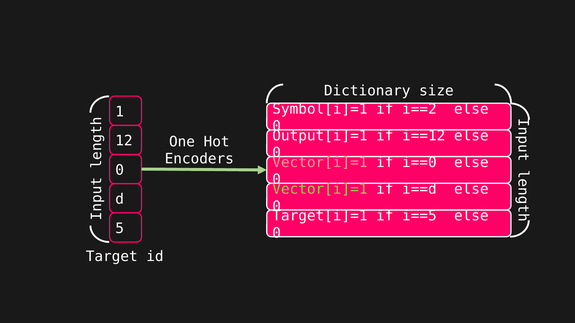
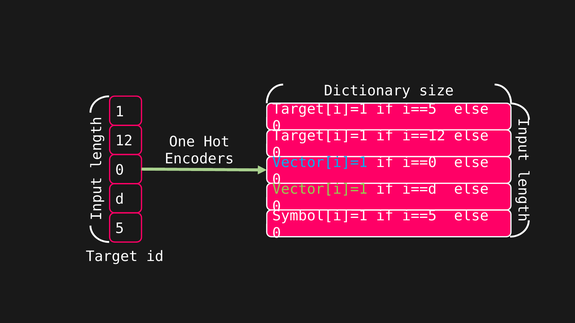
Symbol[i]=1 at (320, 109): Symbol[i]=1 -> Target[i]=1
i==2 at (419, 109): i==2 -> i==5
Output[i]=1 at (320, 136): Output[i]=1 -> Target[i]=1
Vector[i]=1 at (320, 163) colour: pink -> light blue
Target[i]=1: Target[i]=1 -> Symbol[i]=1
